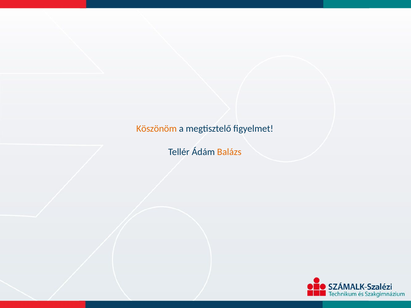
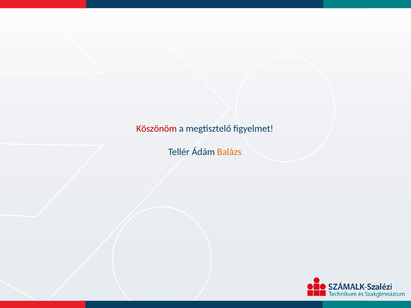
Köszönöm colour: orange -> red
